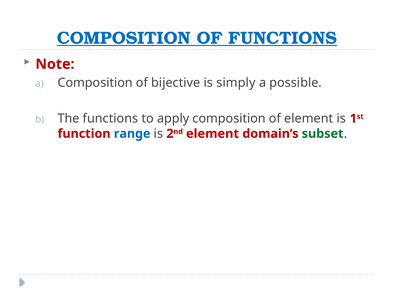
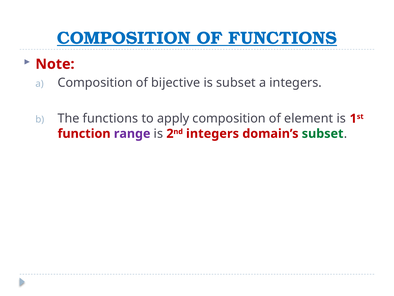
is simply: simply -> subset
a possible: possible -> integers
range colour: blue -> purple
element at (212, 133): element -> integers
